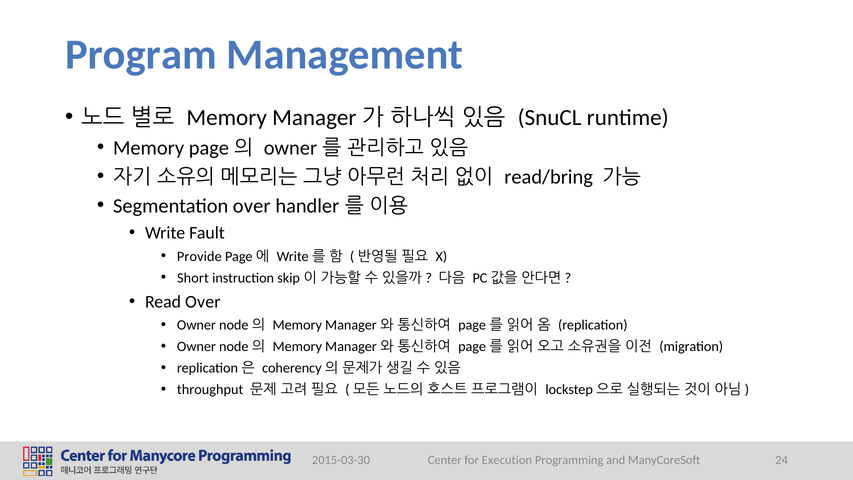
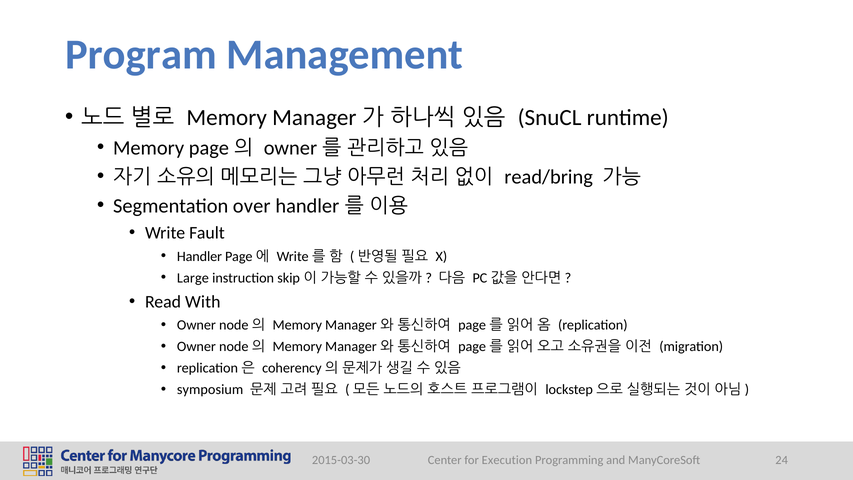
Provide at (199, 256): Provide -> Handler
Short: Short -> Large
Read Over: Over -> With
throughput: throughput -> symposium
